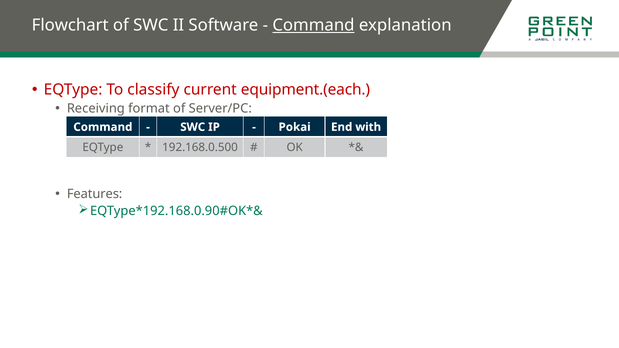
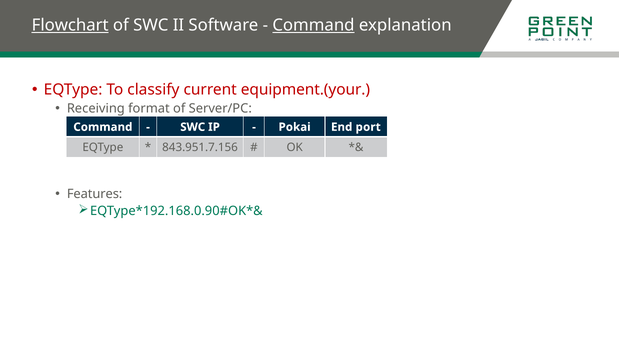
Flowchart underline: none -> present
equipment.(each: equipment.(each -> equipment.(your
with: with -> port
192.168.0.500: 192.168.0.500 -> 843.951.7.156
